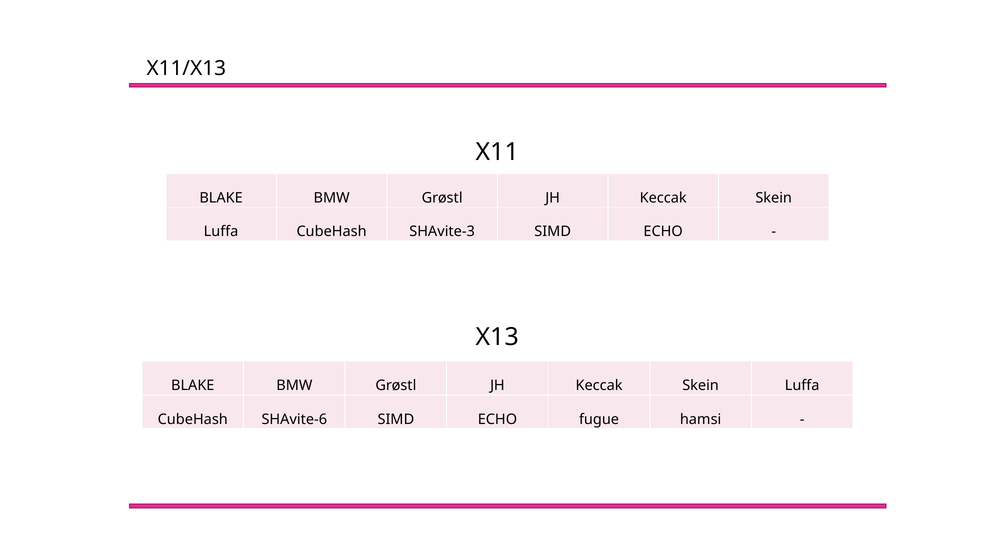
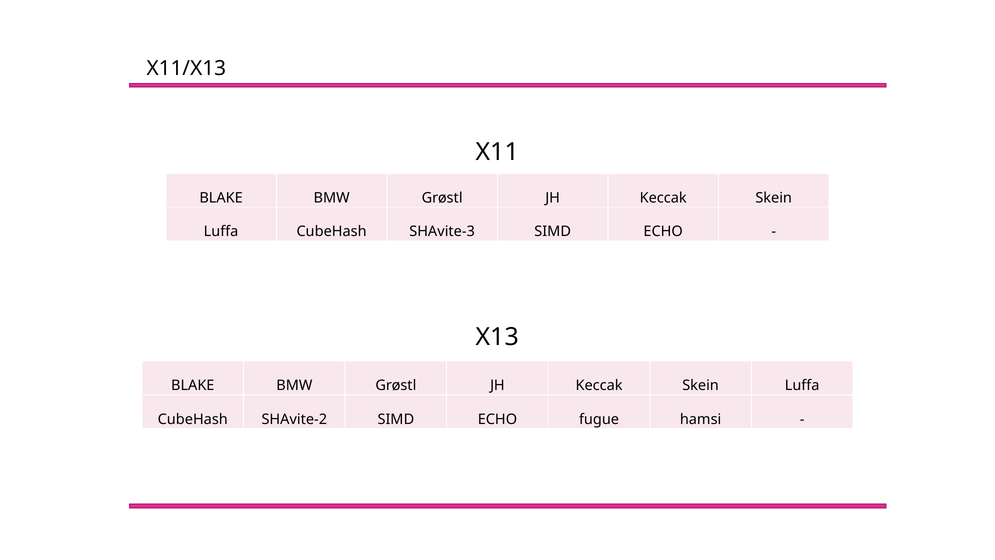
SHAvite-6: SHAvite-6 -> SHAvite-2
